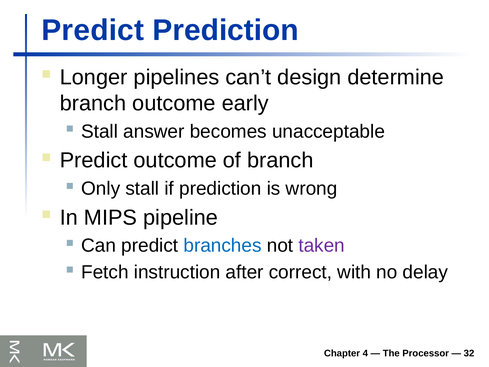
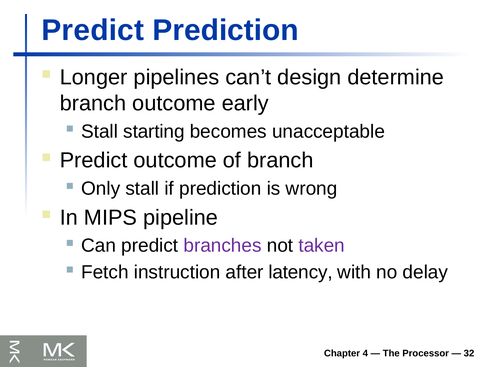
answer: answer -> starting
branches colour: blue -> purple
correct: correct -> latency
